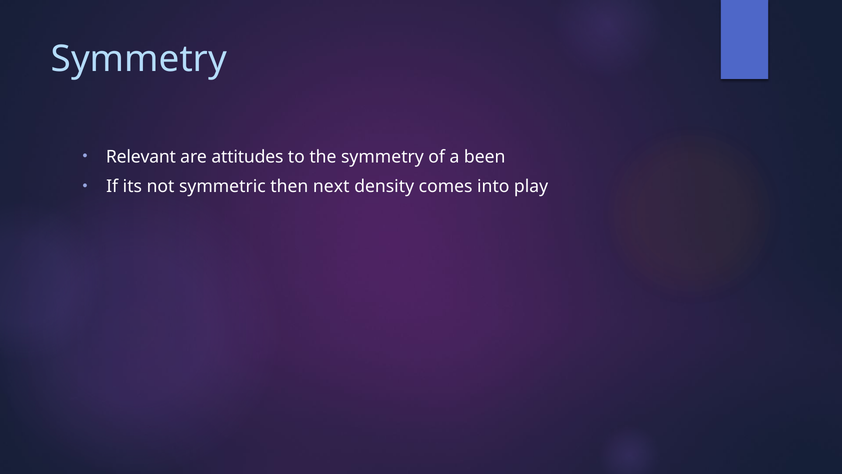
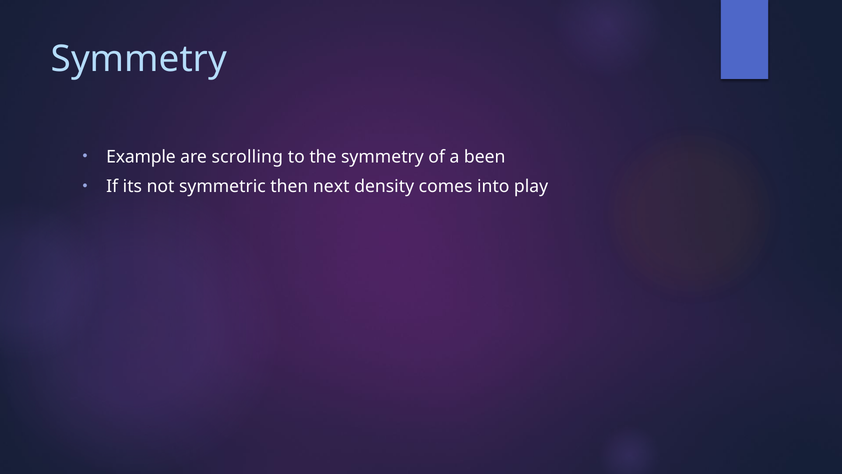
Relevant: Relevant -> Example
attitudes: attitudes -> scrolling
